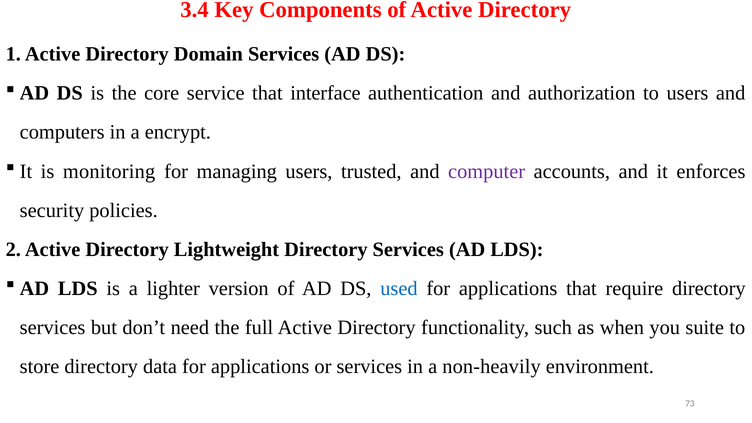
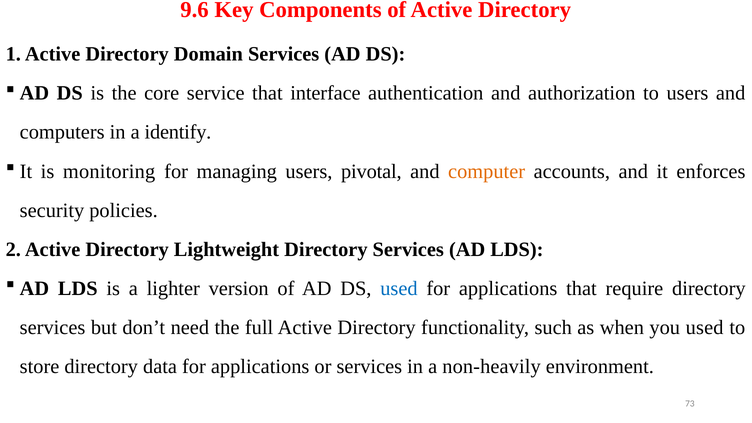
3.4: 3.4 -> 9.6
encrypt: encrypt -> identify
trusted: trusted -> pivotal
computer colour: purple -> orange
you suite: suite -> used
